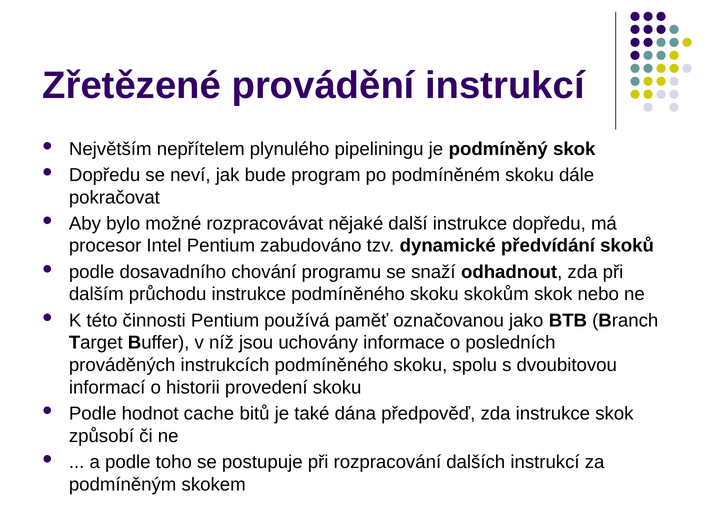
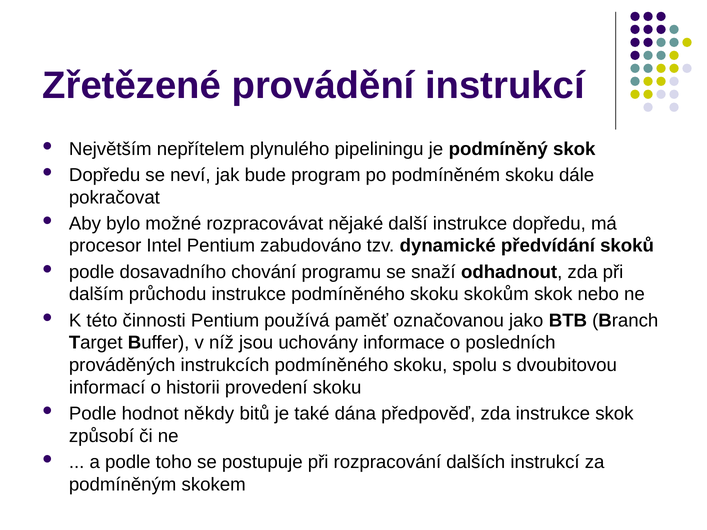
cache: cache -> někdy
